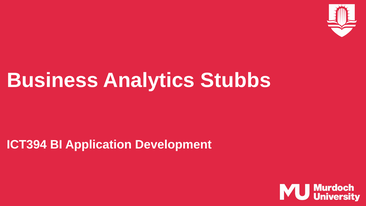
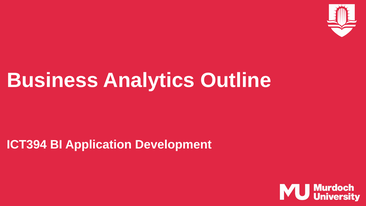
Stubbs: Stubbs -> Outline
